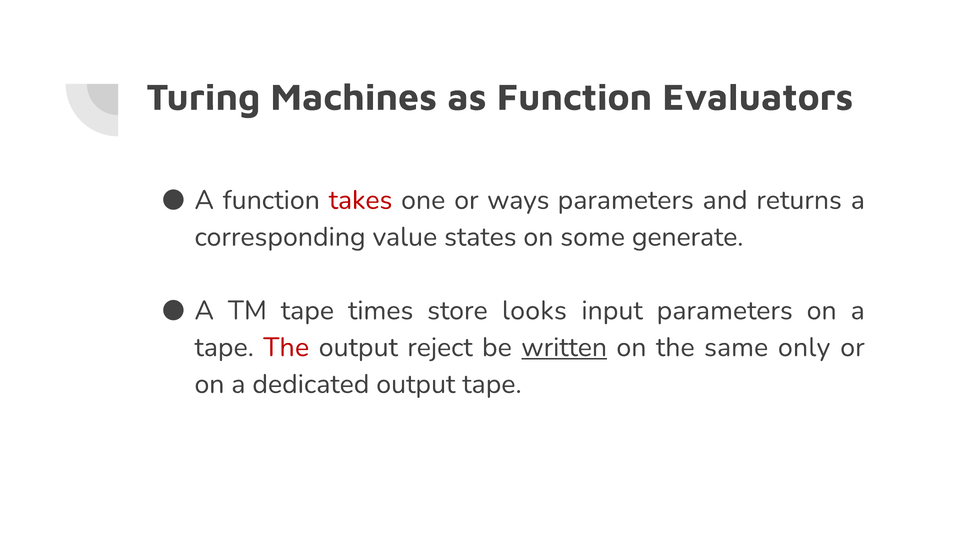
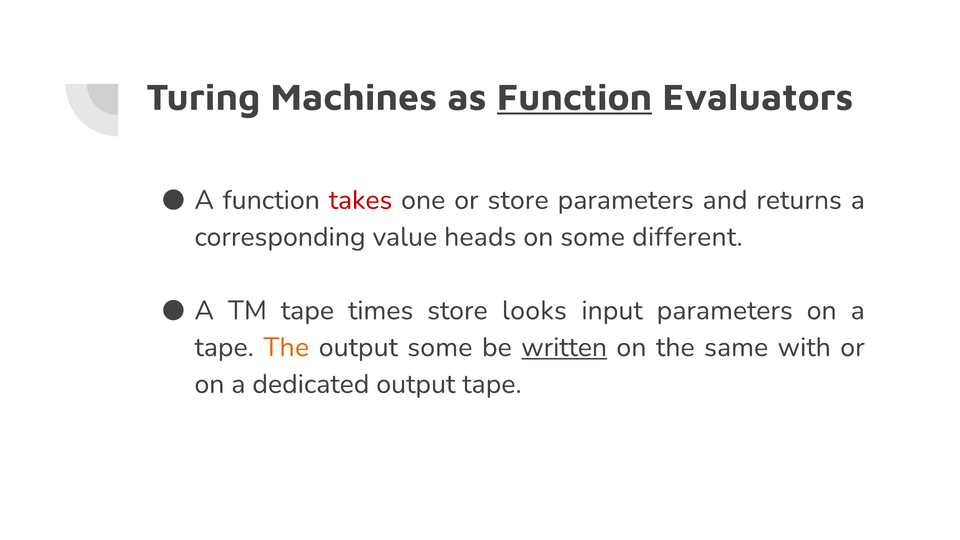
Function at (575, 97) underline: none -> present
or ways: ways -> store
states: states -> heads
generate: generate -> different
The at (286, 347) colour: red -> orange
output reject: reject -> some
only: only -> with
